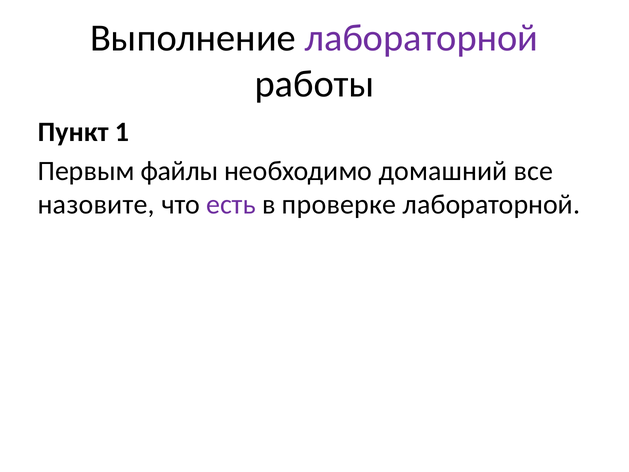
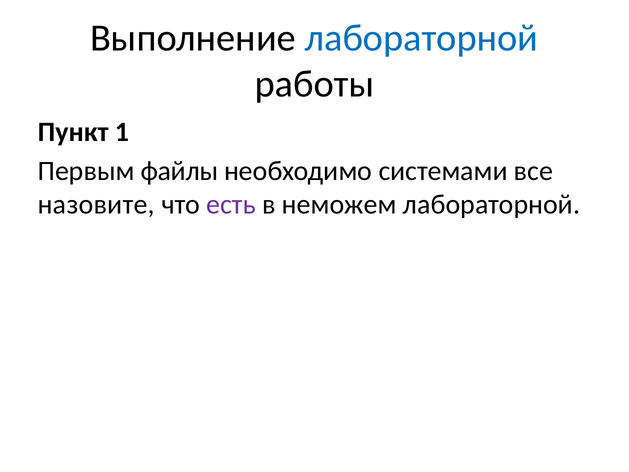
лабораторной at (421, 38) colour: purple -> blue
домашний: домашний -> системами
проверке: проверке -> неможем
